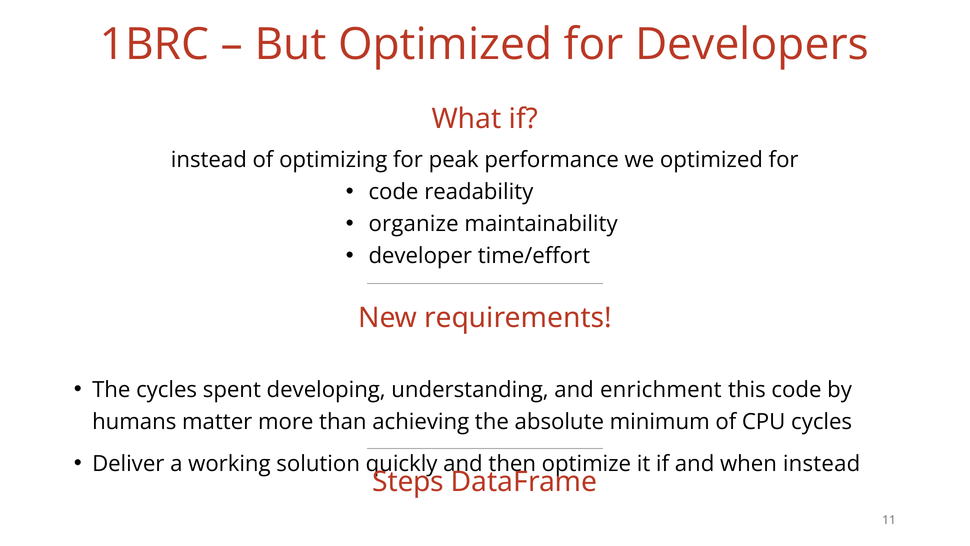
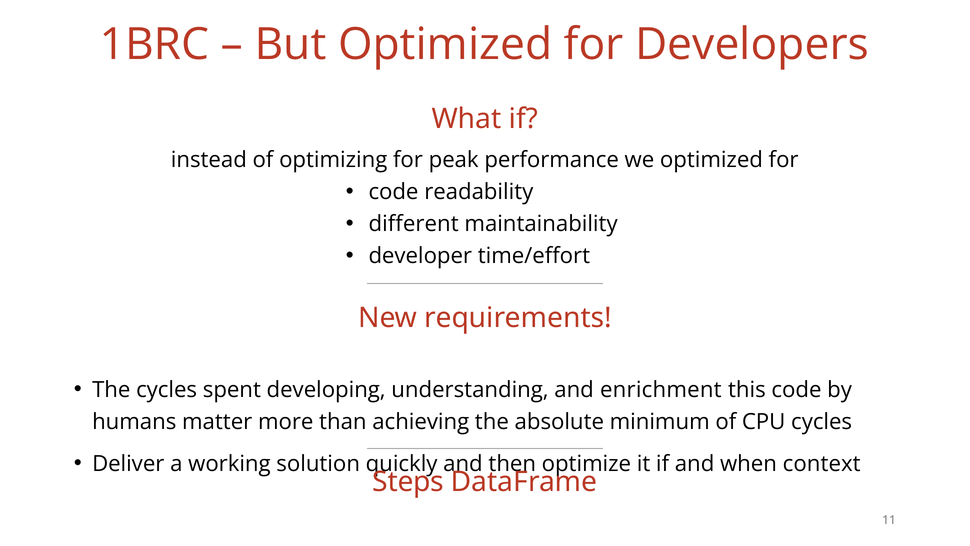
organize: organize -> different
when instead: instead -> context
